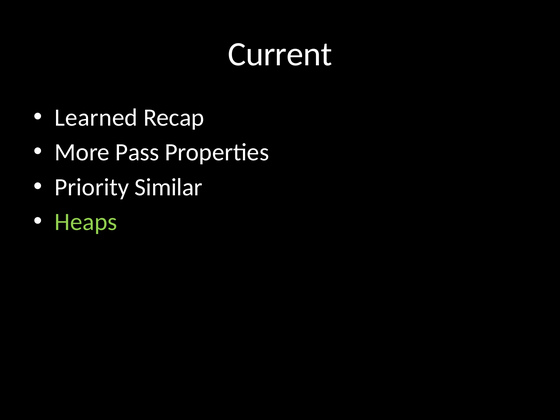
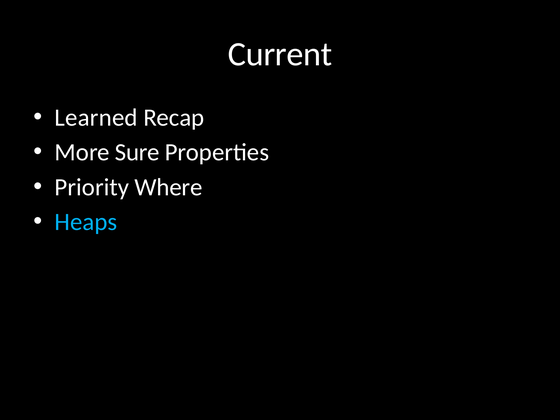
Pass: Pass -> Sure
Similar: Similar -> Where
Heaps colour: light green -> light blue
